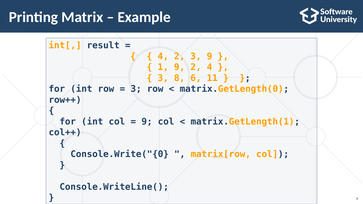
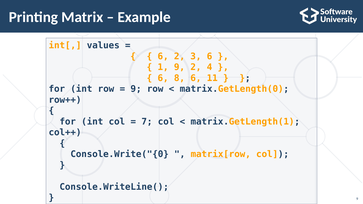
result: result -> values
4 at (163, 56): 4 -> 6
3 9: 9 -> 6
3 at (163, 78): 3 -> 6
3 at (136, 89): 3 -> 9
9 at (147, 122): 9 -> 7
